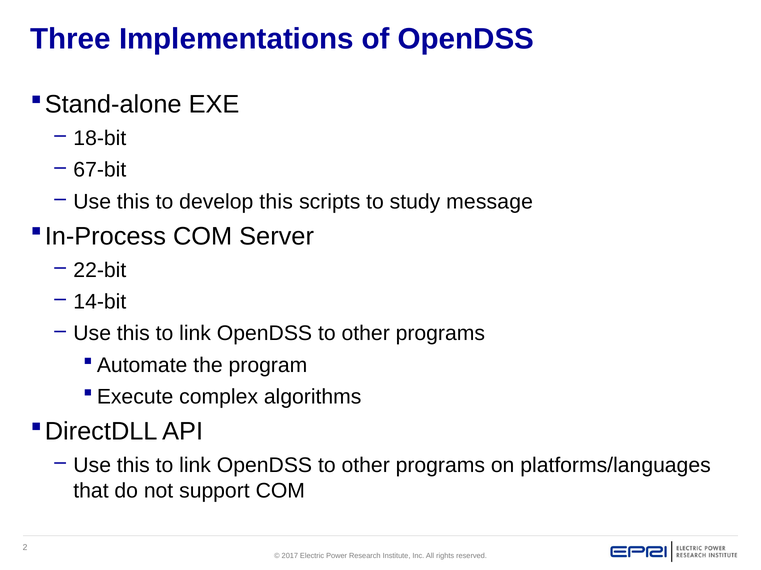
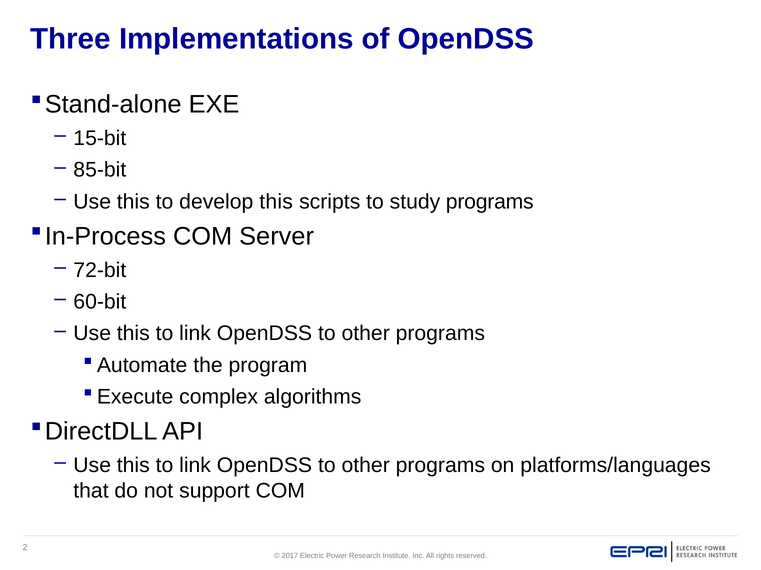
18-bit: 18-bit -> 15-bit
67-bit: 67-bit -> 85-bit
study message: message -> programs
22-bit: 22-bit -> 72-bit
14-bit: 14-bit -> 60-bit
